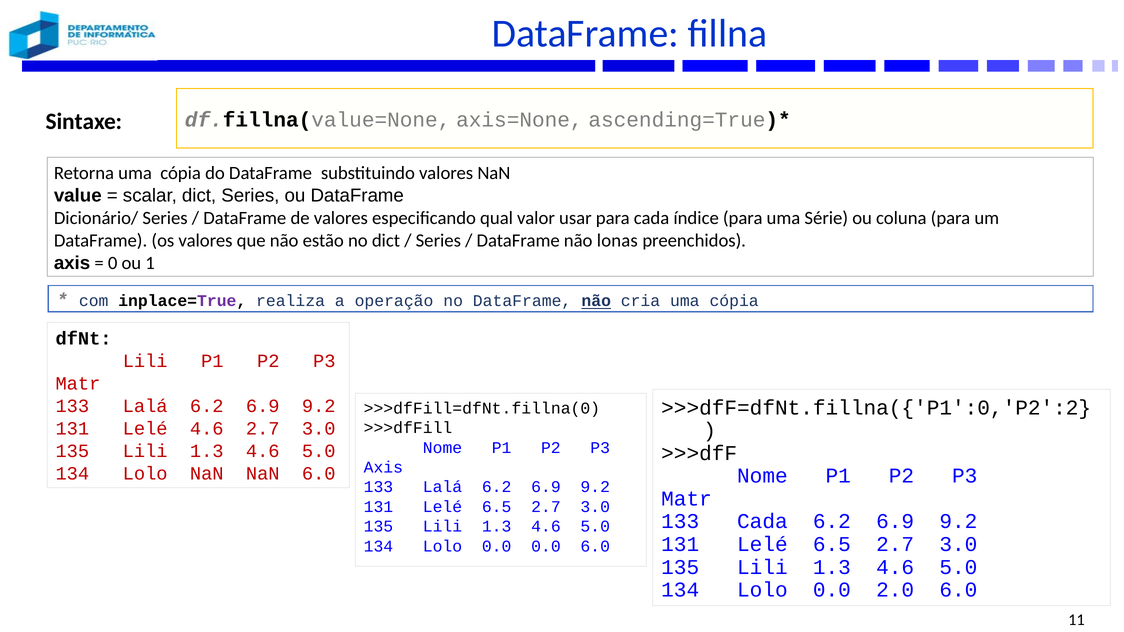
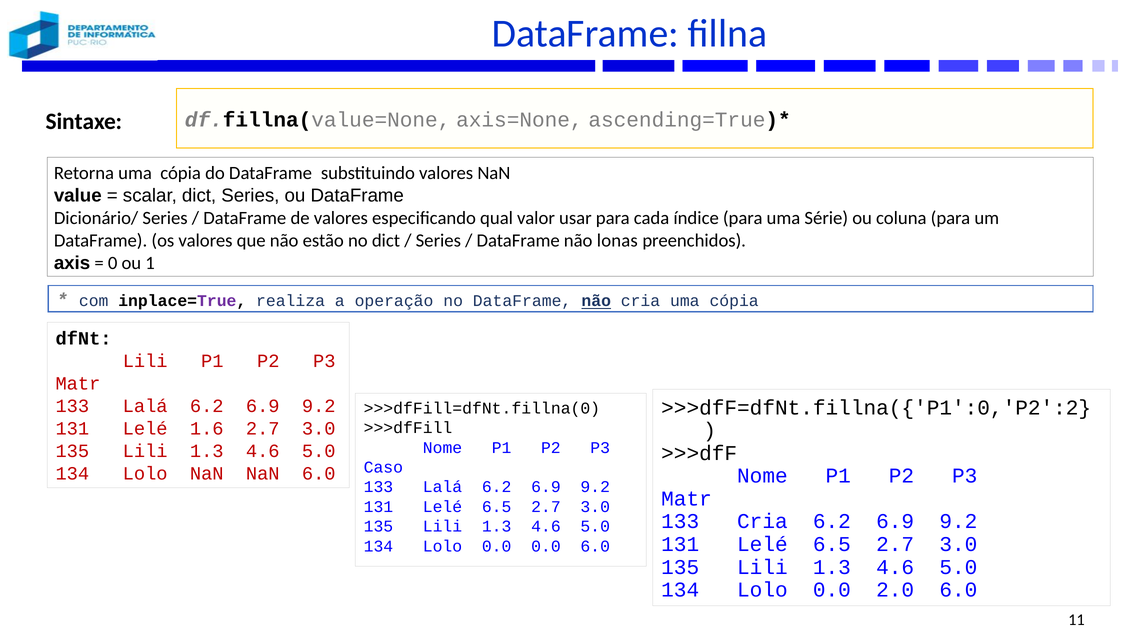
Lelé 4.6: 4.6 -> 1.6
Axis at (383, 468): Axis -> Caso
133 Cada: Cada -> Cria
